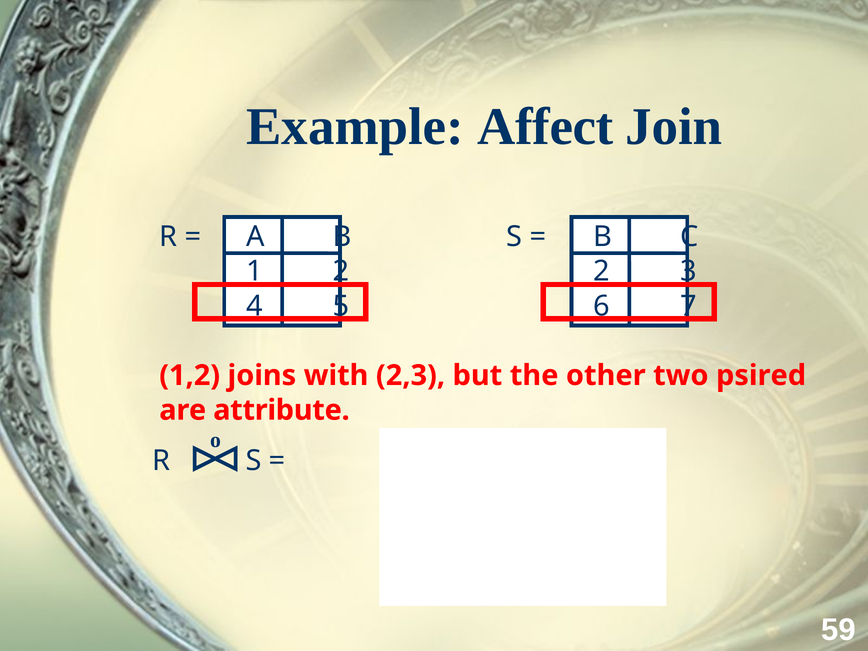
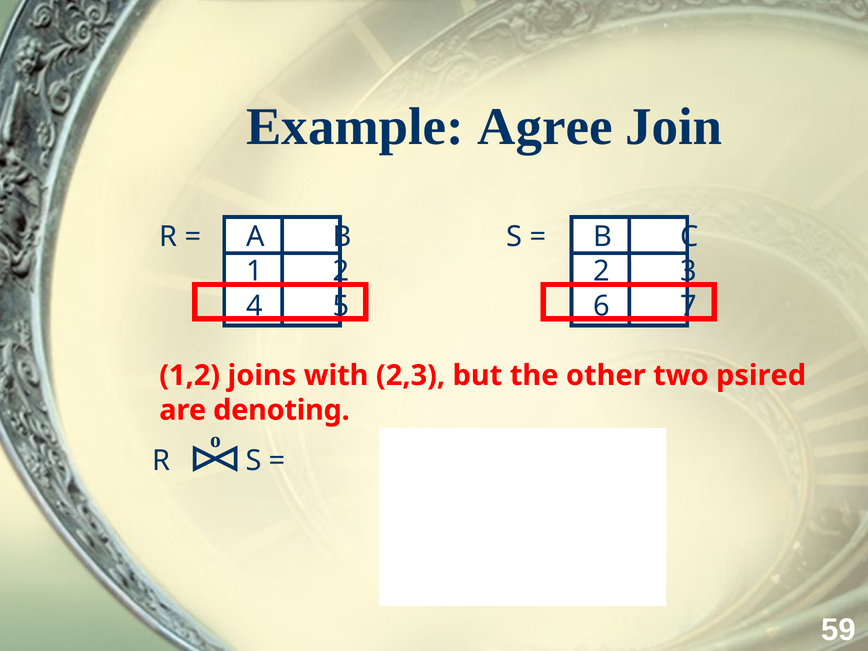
Affect: Affect -> Agree
attribute: attribute -> denoting
